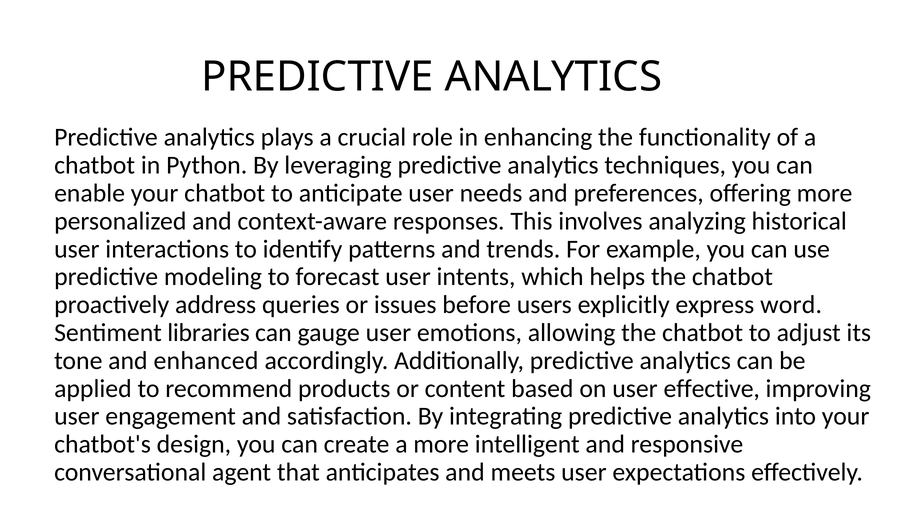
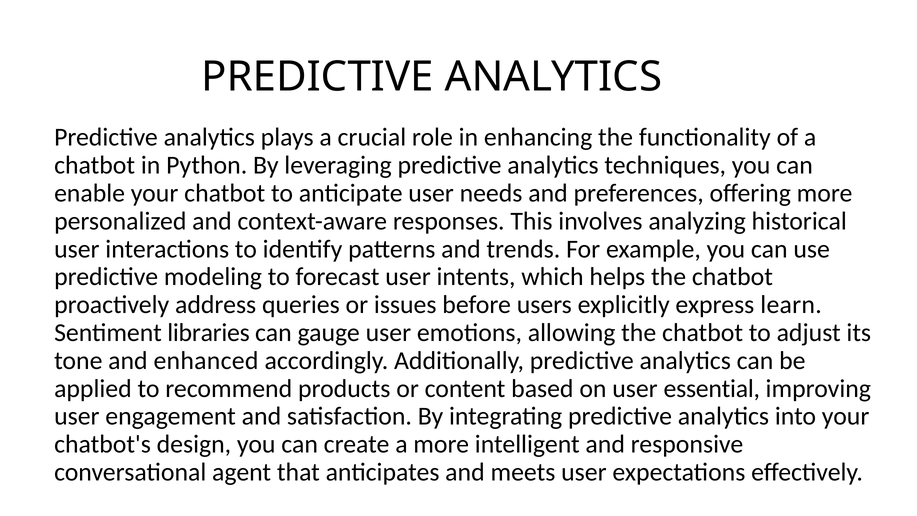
word: word -> learn
effective: effective -> essential
